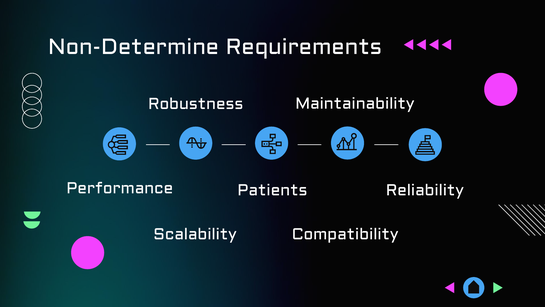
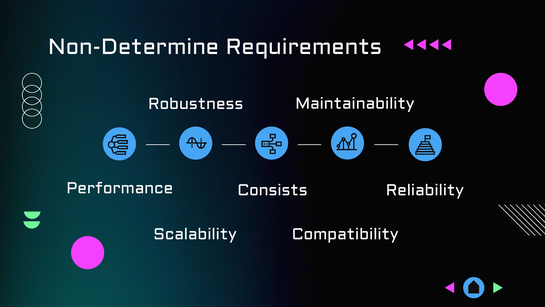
Patients: Patients -> Consists
